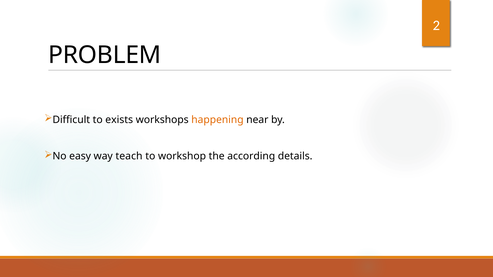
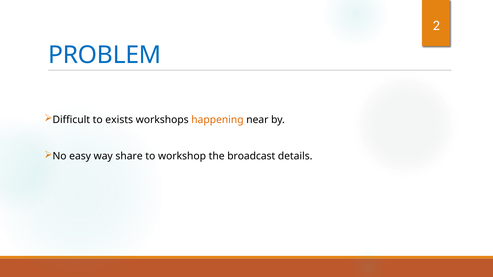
PROBLEM colour: black -> blue
teach: teach -> share
according: according -> broadcast
